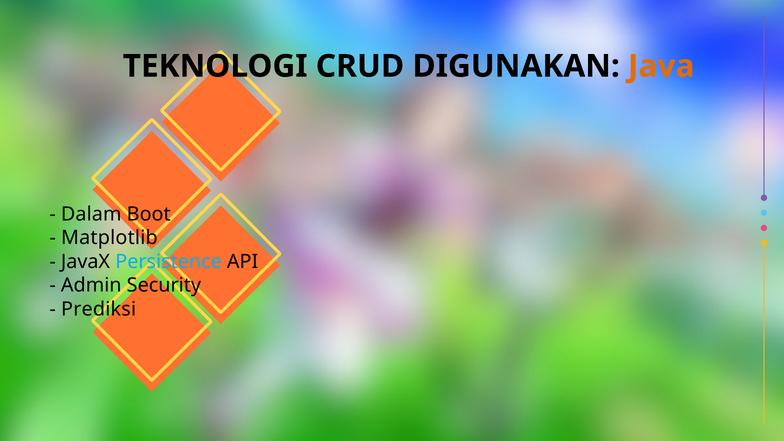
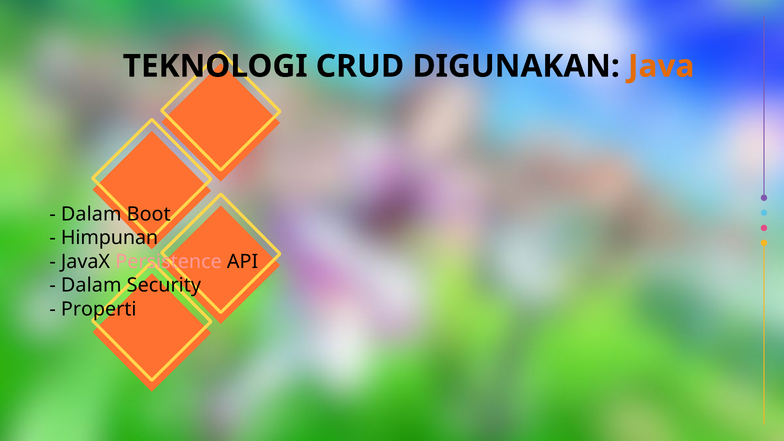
Matplotlib: Matplotlib -> Himpunan
Persistence colour: light blue -> pink
Admin at (91, 285): Admin -> Dalam
Prediksi: Prediksi -> Properti
